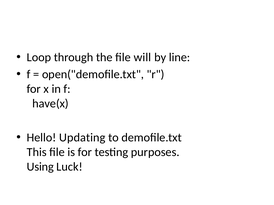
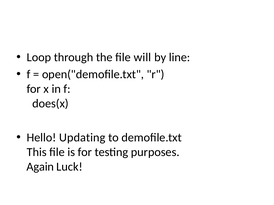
have(x: have(x -> does(x
Using: Using -> Again
